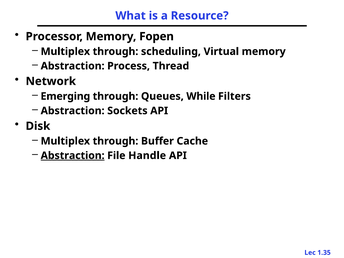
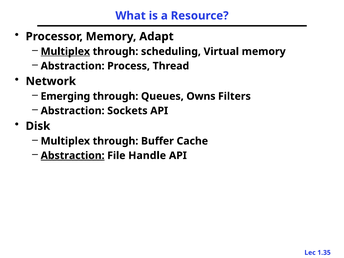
Fopen: Fopen -> Adapt
Multiplex at (65, 51) underline: none -> present
While: While -> Owns
